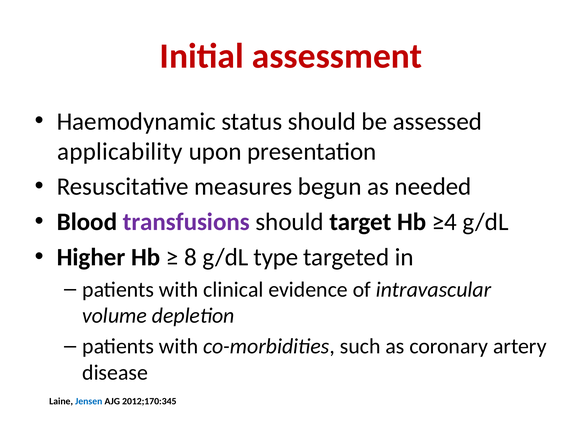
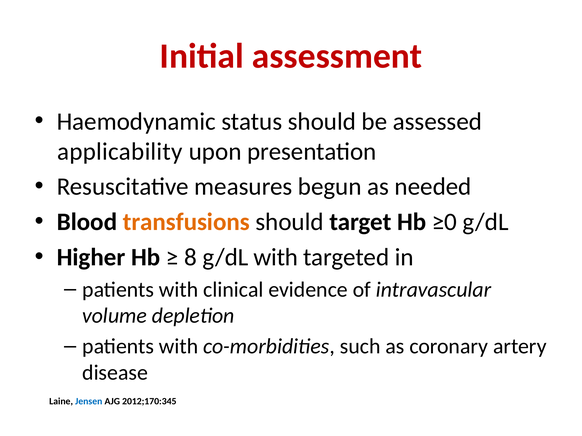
transfusions colour: purple -> orange
≥4: ≥4 -> ≥0
g/dL type: type -> with
